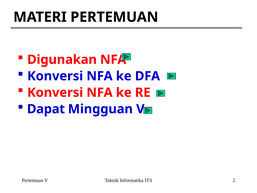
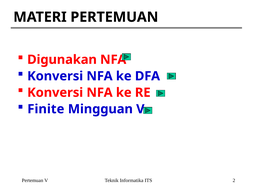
Dapat: Dapat -> Finite
